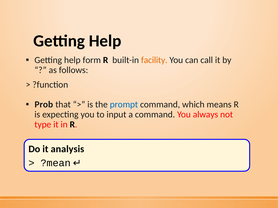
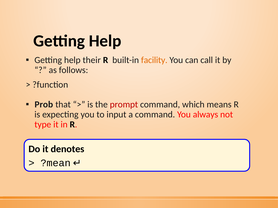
form: form -> their
prompt colour: blue -> red
analysis: analysis -> denotes
